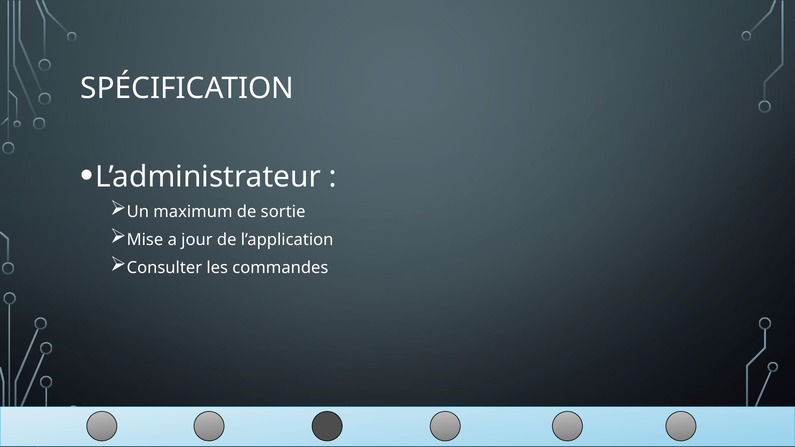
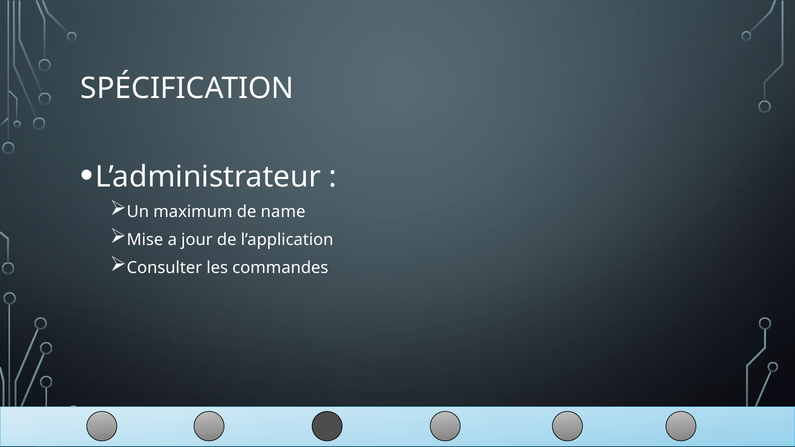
sortie: sortie -> name
